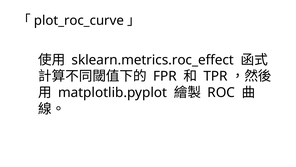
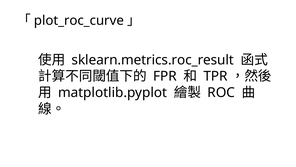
sklearn.metrics.roc_effect: sklearn.metrics.roc_effect -> sklearn.metrics.roc_result
